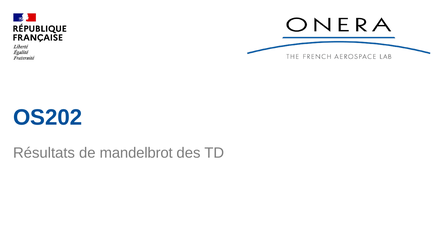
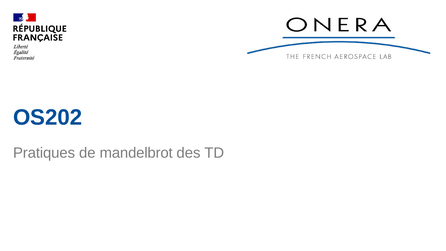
Résultats: Résultats -> Pratiques
